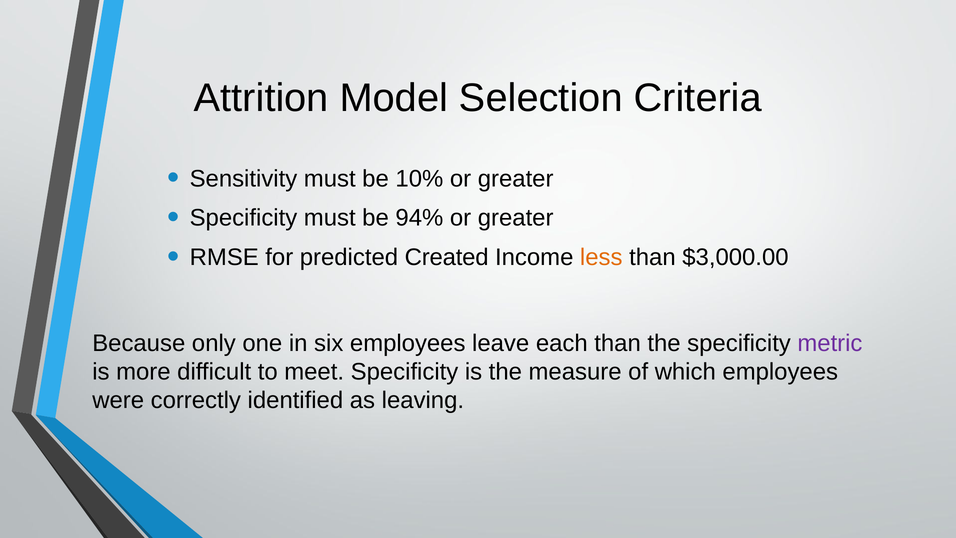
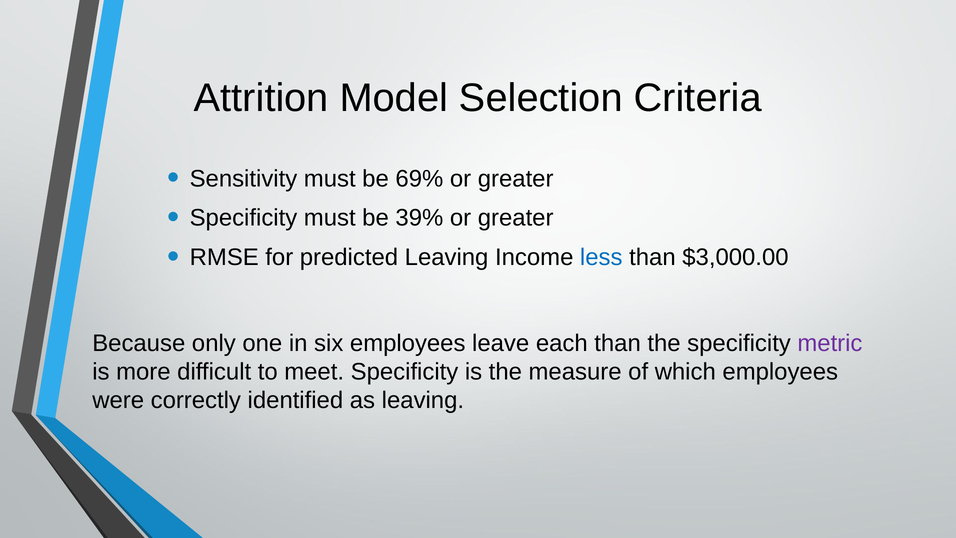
10%: 10% -> 69%
94%: 94% -> 39%
predicted Created: Created -> Leaving
less colour: orange -> blue
